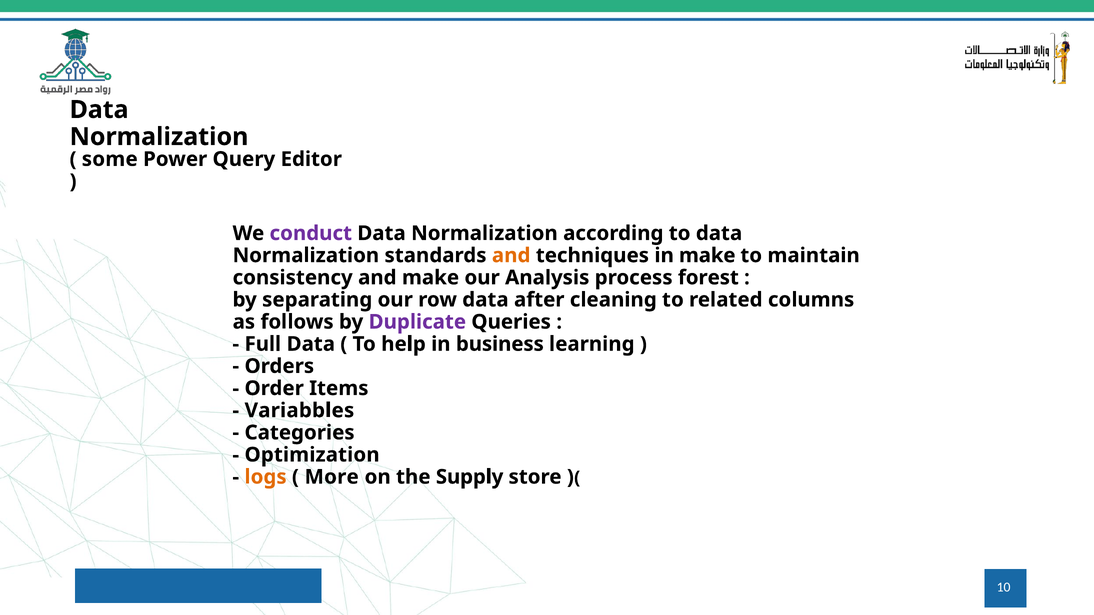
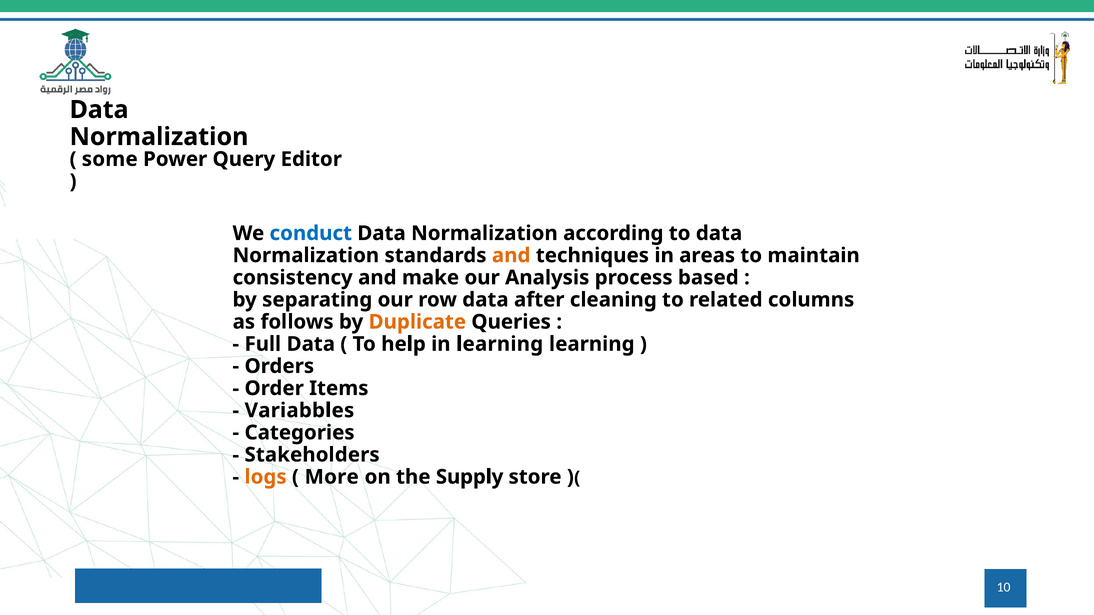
conduct colour: purple -> blue
in make: make -> areas
forest: forest -> based
Duplicate colour: purple -> orange
in business: business -> learning
Optimization: Optimization -> Stakeholders
